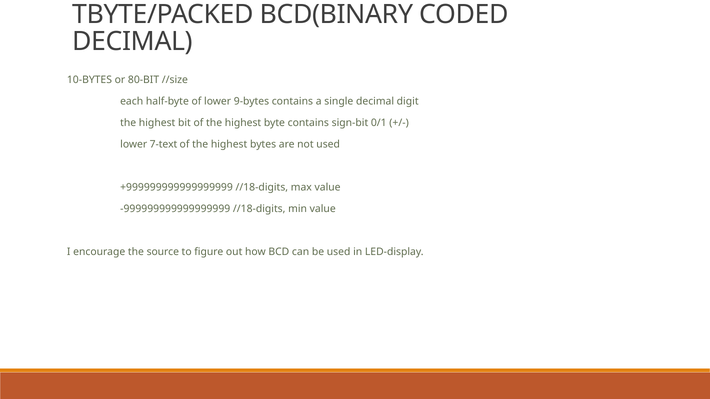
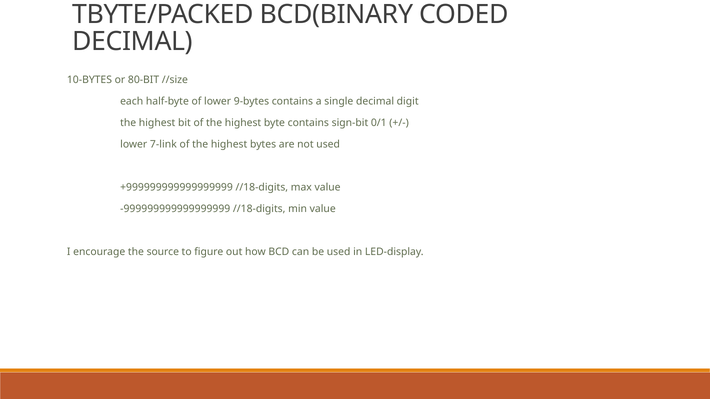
7-text: 7-text -> 7-link
